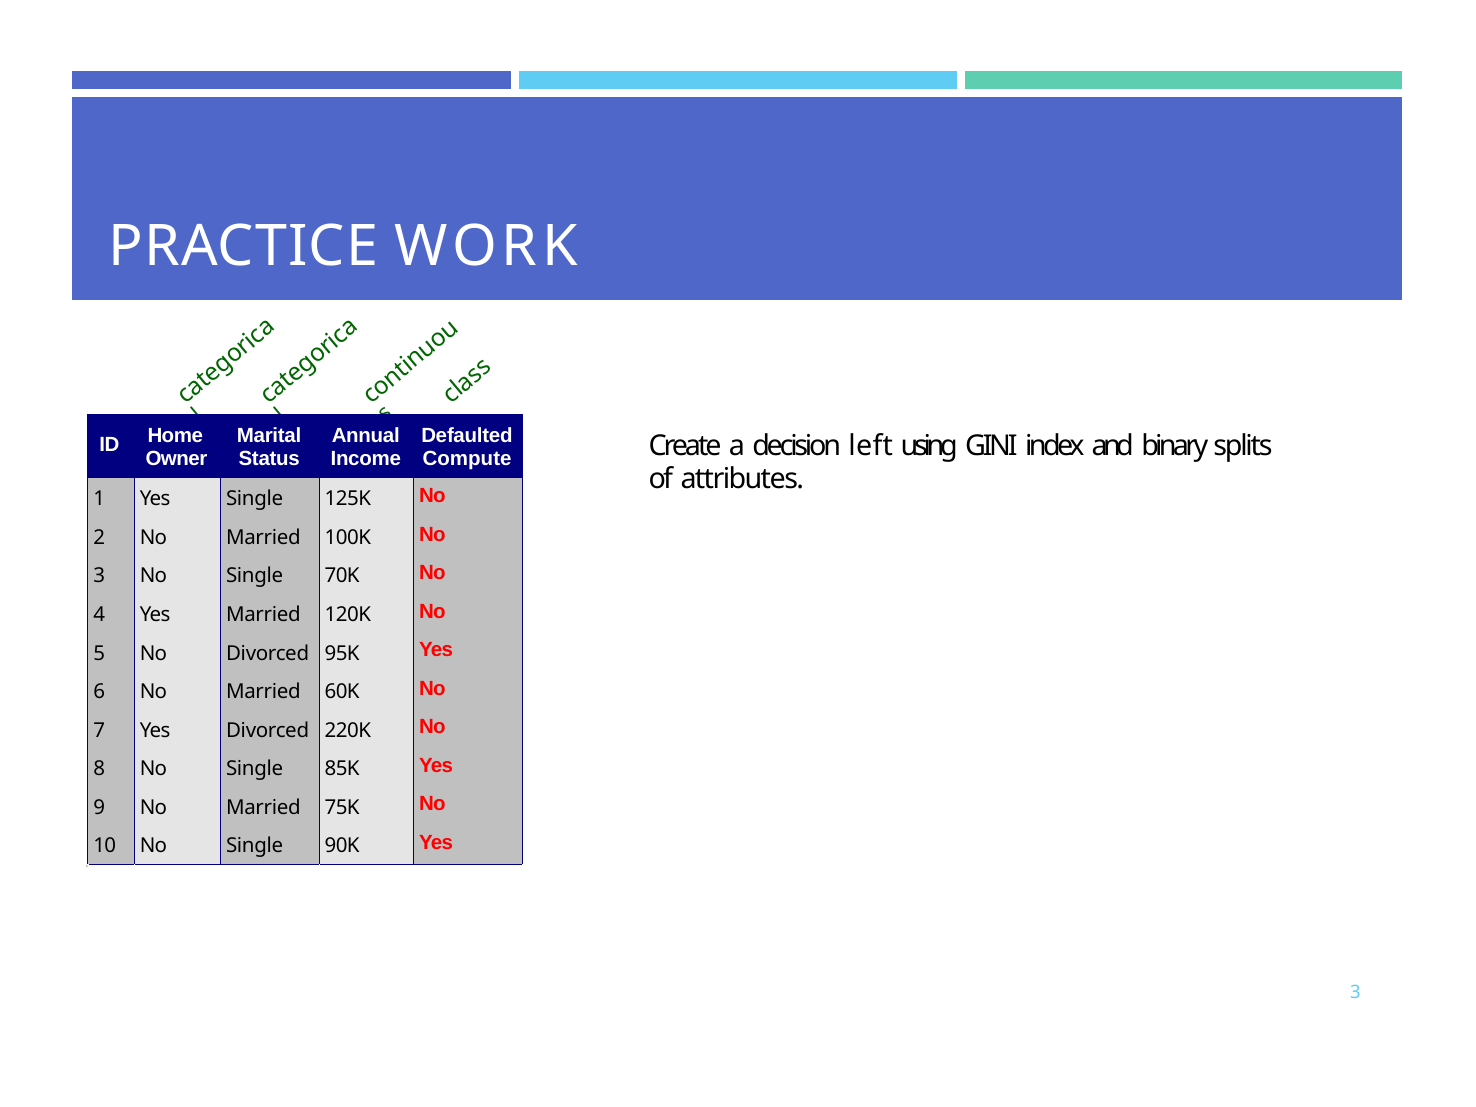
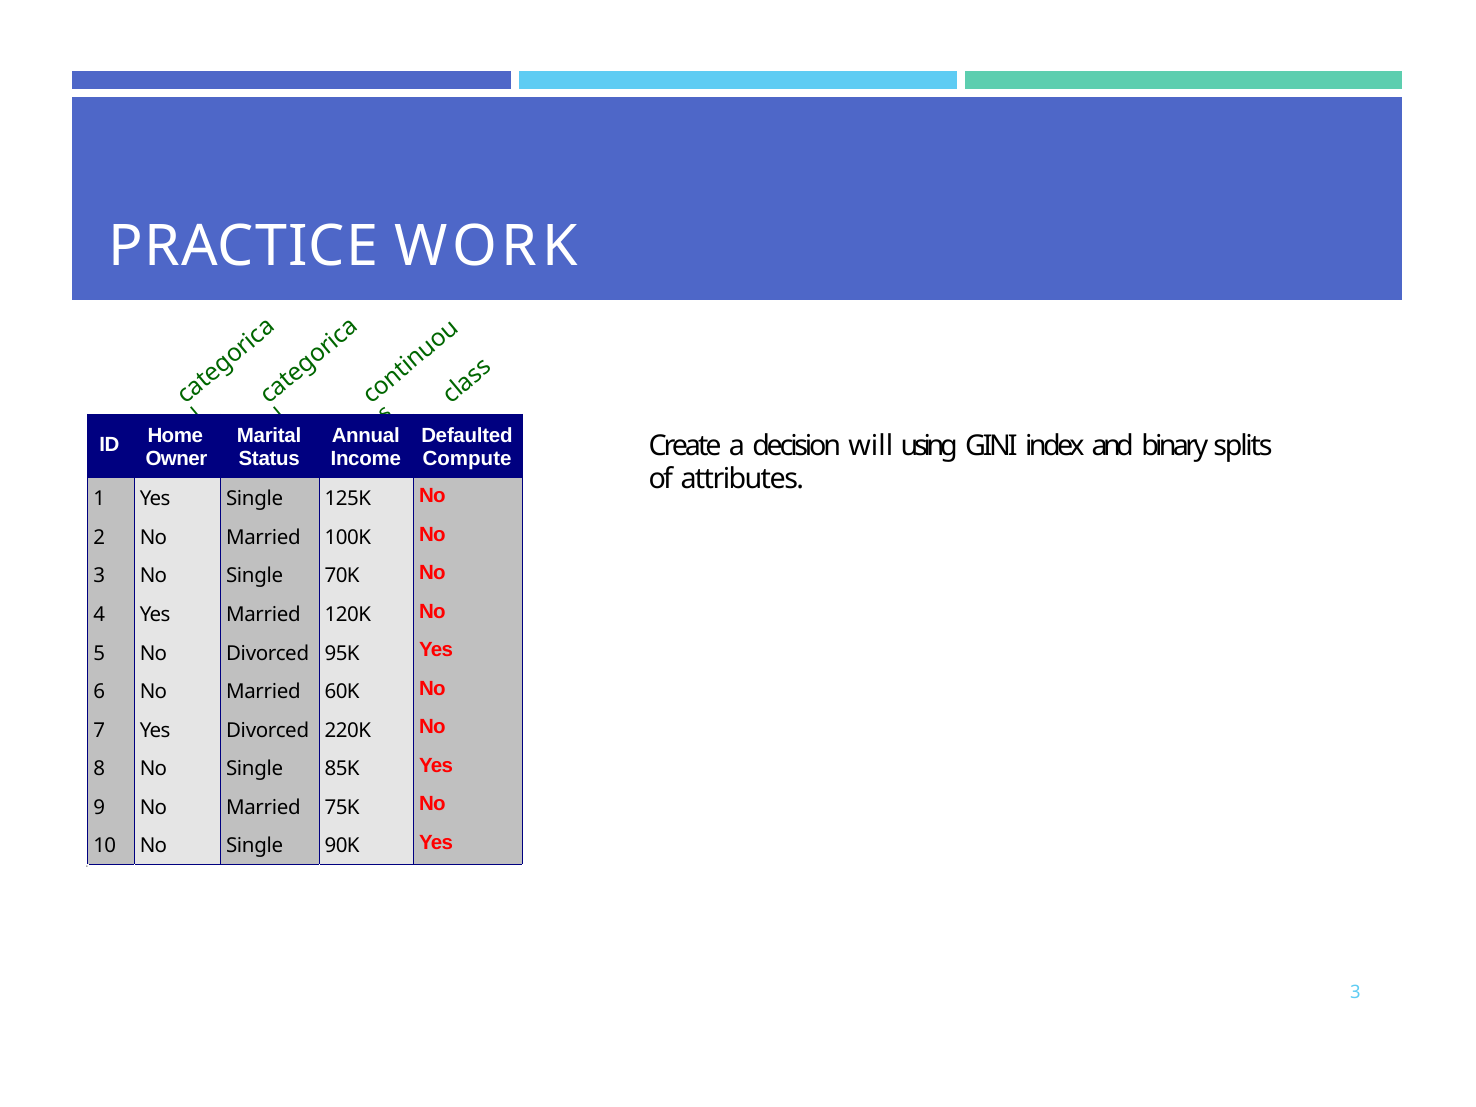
left: left -> will
